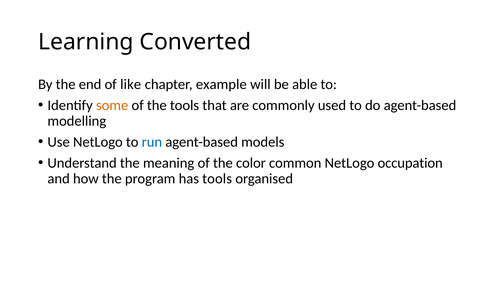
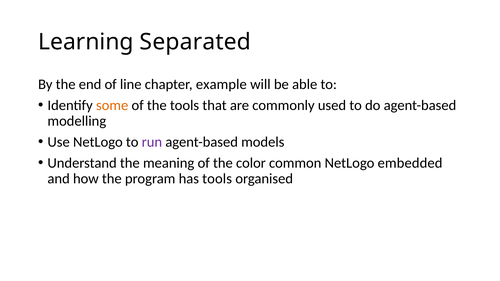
Converted: Converted -> Separated
like: like -> line
run colour: blue -> purple
occupation: occupation -> embedded
